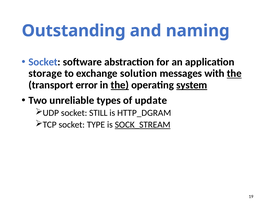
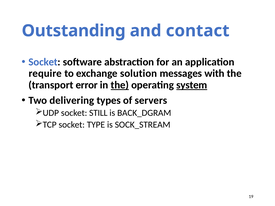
naming: naming -> contact
storage: storage -> require
the at (234, 74) underline: present -> none
unreliable: unreliable -> delivering
update: update -> servers
HTTP_DGRAM: HTTP_DGRAM -> BACK_DGRAM
SOCK_STREAM underline: present -> none
